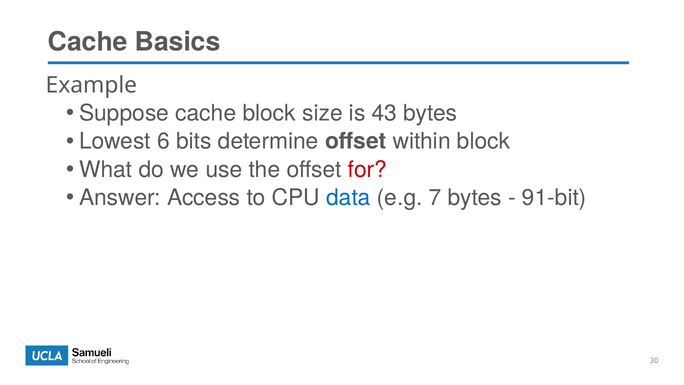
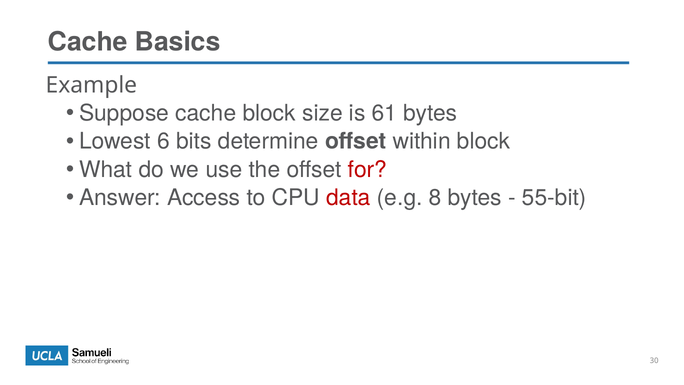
43: 43 -> 61
data colour: blue -> red
7: 7 -> 8
91-bit: 91-bit -> 55-bit
